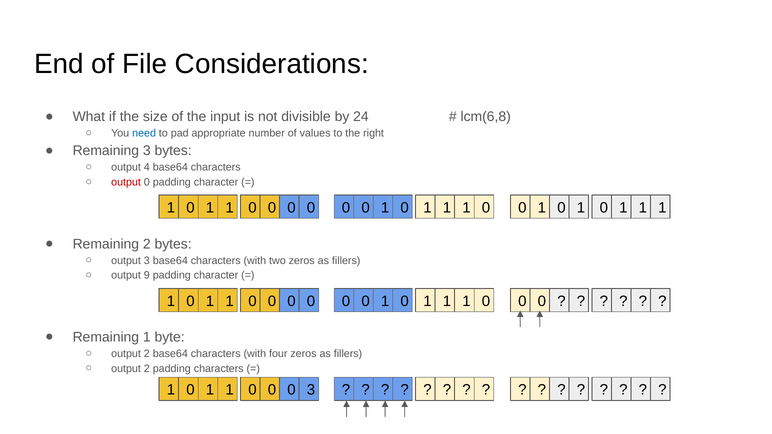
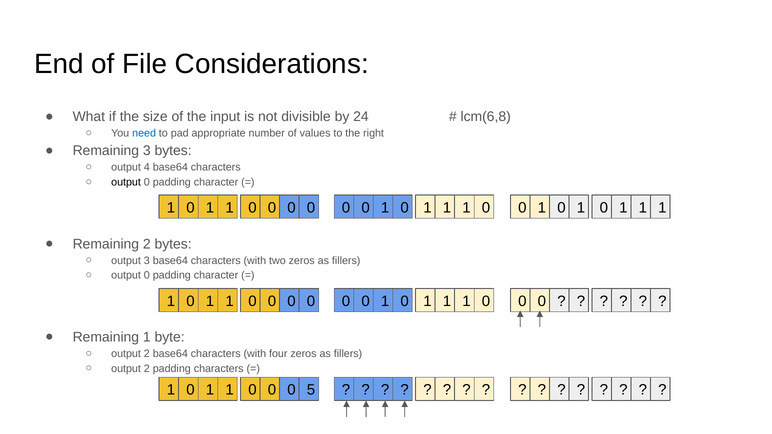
output at (126, 182) colour: red -> black
9 at (147, 275): 9 -> 0
0 3: 3 -> 5
